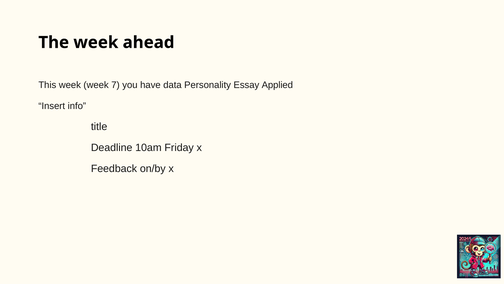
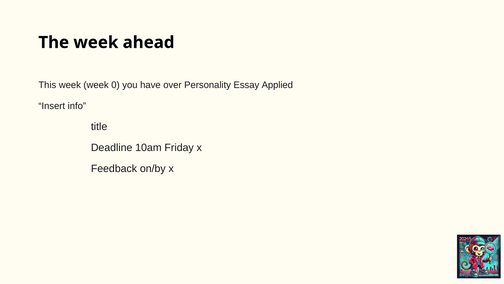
7: 7 -> 0
data: data -> over
